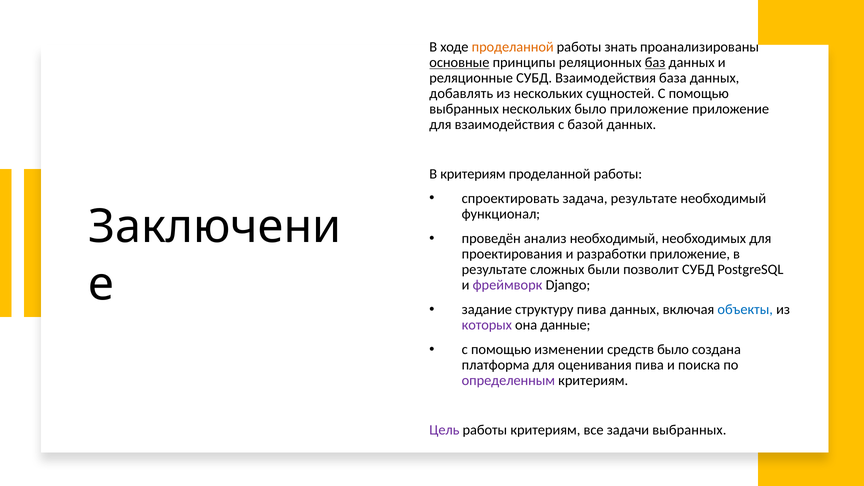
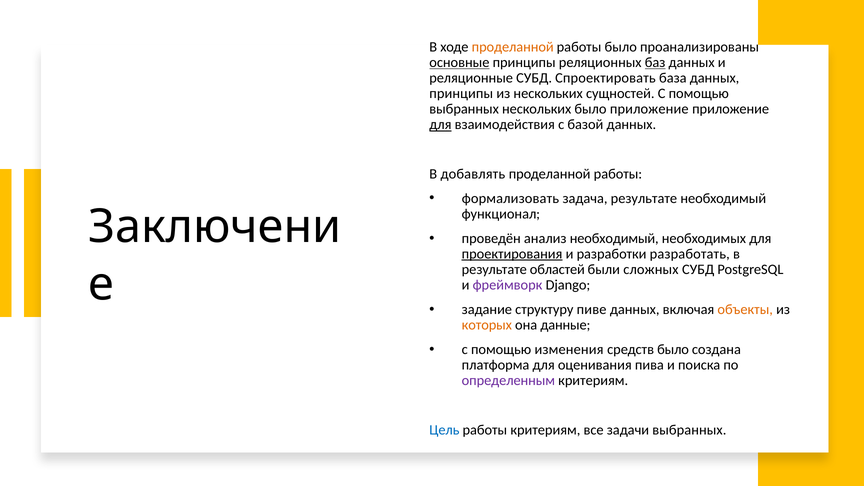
работы знать: знать -> было
СУБД Взаимодействия: Взаимодействия -> Спроектировать
добавлять at (461, 94): добавлять -> принципы
для at (440, 125) underline: none -> present
В критериям: критериям -> добавлять
спроектировать: спроектировать -> формализовать
проектирования underline: none -> present
разработки приложение: приложение -> разработать
сложных: сложных -> областей
позволит: позволит -> сложных
структуру пива: пива -> пиве
объекты colour: blue -> orange
которых colour: purple -> orange
изменении: изменении -> изменения
Цель colour: purple -> blue
